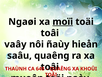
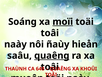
Ngaøi: Ngaøi -> Soáng
vaây at (15, 44): vaây -> naày
quaêng at (52, 55) underline: none -> present
